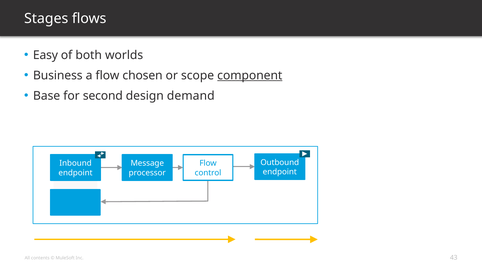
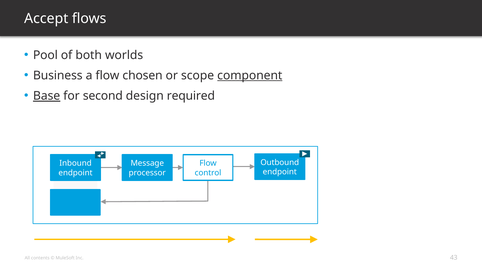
Stages: Stages -> Accept
Easy: Easy -> Pool
Base underline: none -> present
demand: demand -> required
